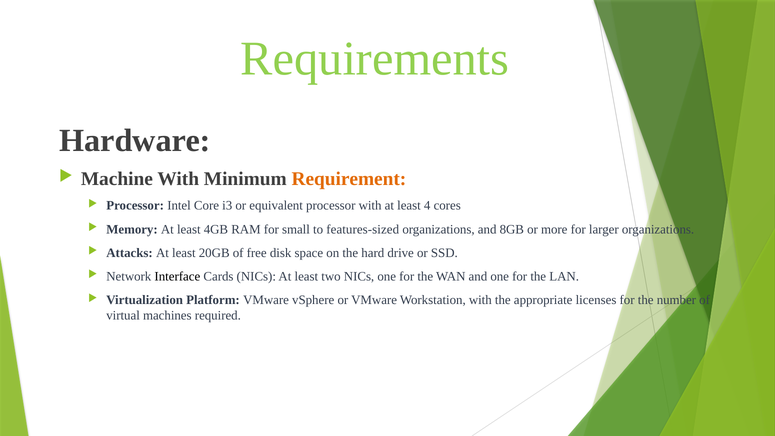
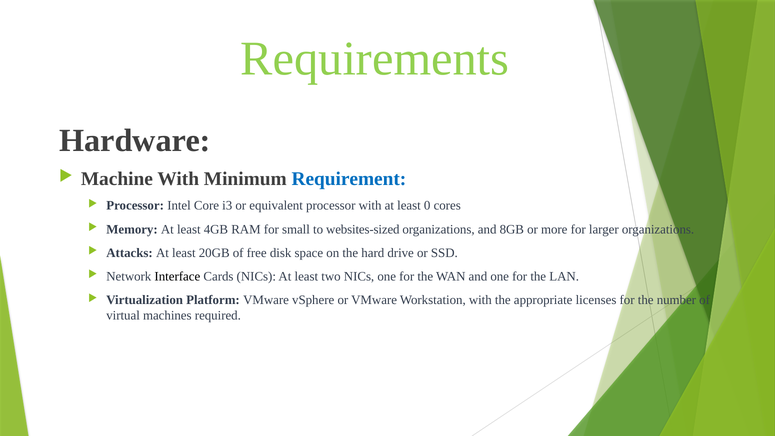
Requirement colour: orange -> blue
4: 4 -> 0
features-sized: features-sized -> websites-sized
